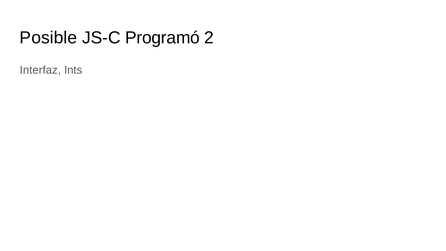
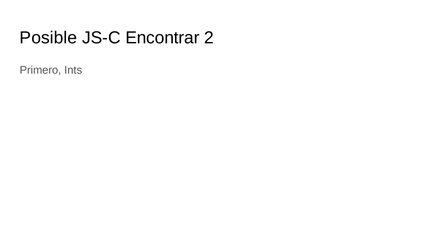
Programó: Programó -> Encontrar
Interfaz: Interfaz -> Primero
